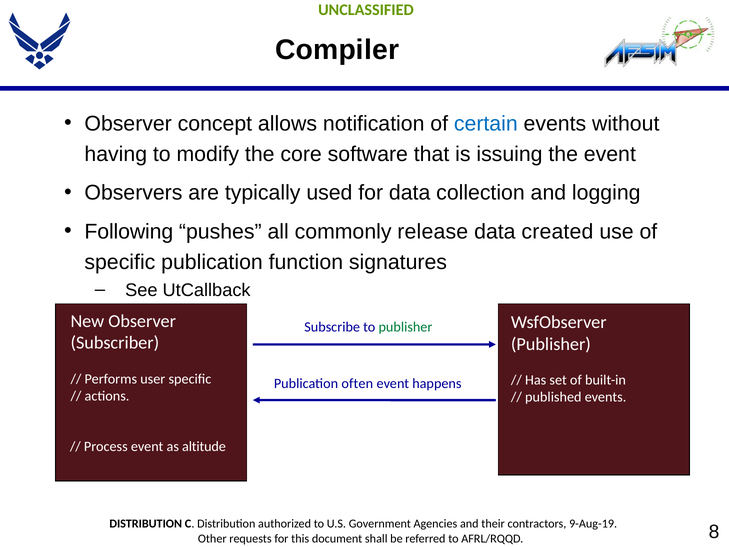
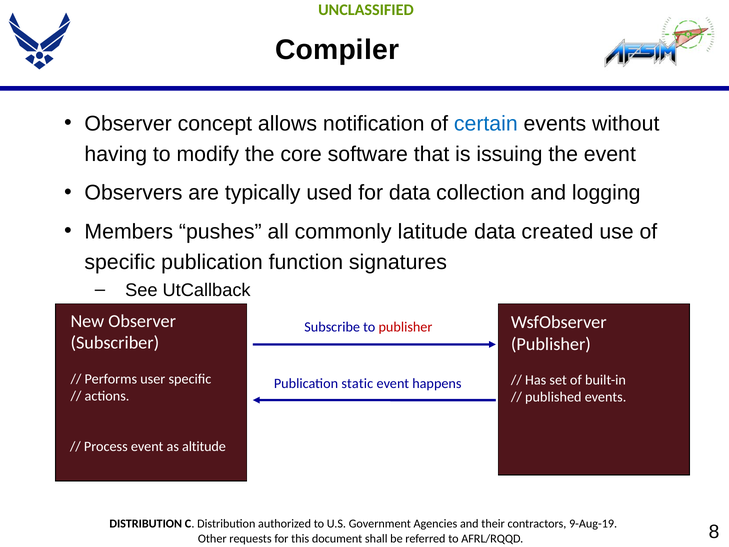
Following: Following -> Members
release: release -> latitude
publisher at (405, 327) colour: green -> red
often: often -> static
